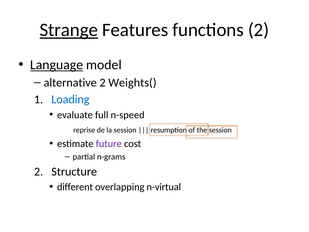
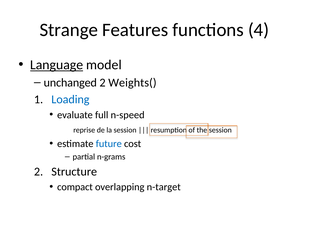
Strange underline: present -> none
functions 2: 2 -> 4
alternative: alternative -> unchanged
future colour: purple -> blue
different: different -> compact
n-virtual: n-virtual -> n-target
